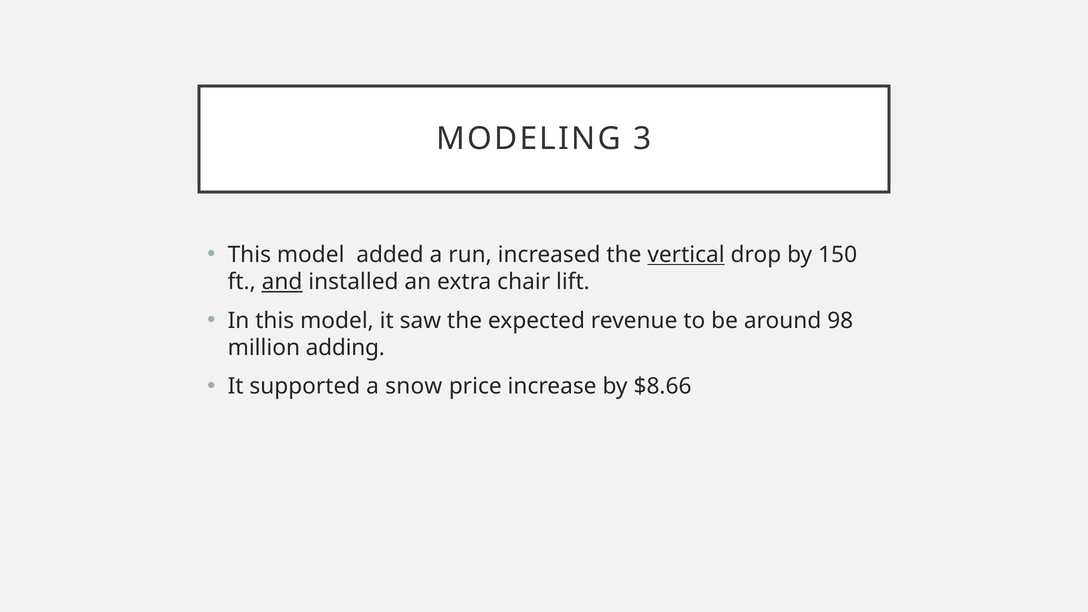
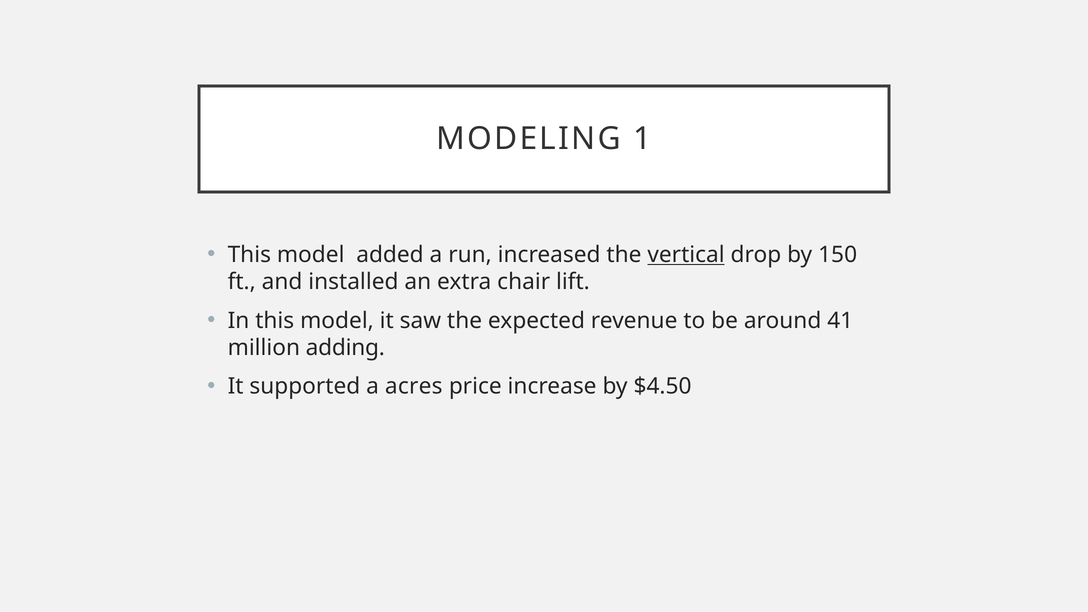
3: 3 -> 1
and underline: present -> none
98: 98 -> 41
snow: snow -> acres
$8.66: $8.66 -> $4.50
